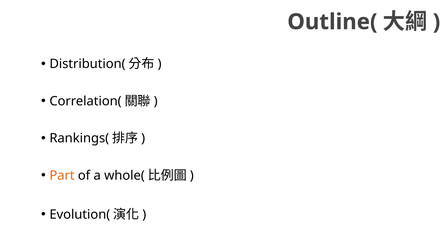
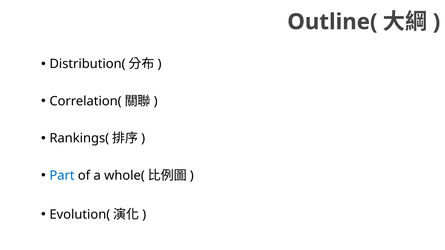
Part colour: orange -> blue
